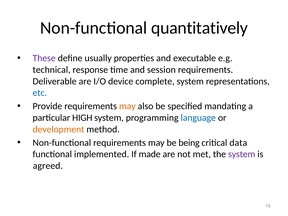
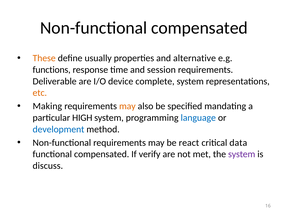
Non-functional quantitatively: quantitatively -> compensated
These colour: purple -> orange
executable: executable -> alternative
technical: technical -> functions
etc colour: blue -> orange
Provide: Provide -> Making
development colour: orange -> blue
being: being -> react
functional implemented: implemented -> compensated
made: made -> verify
agreed: agreed -> discuss
